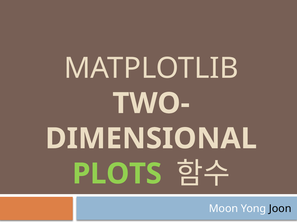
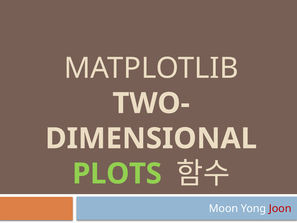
Joon colour: black -> red
